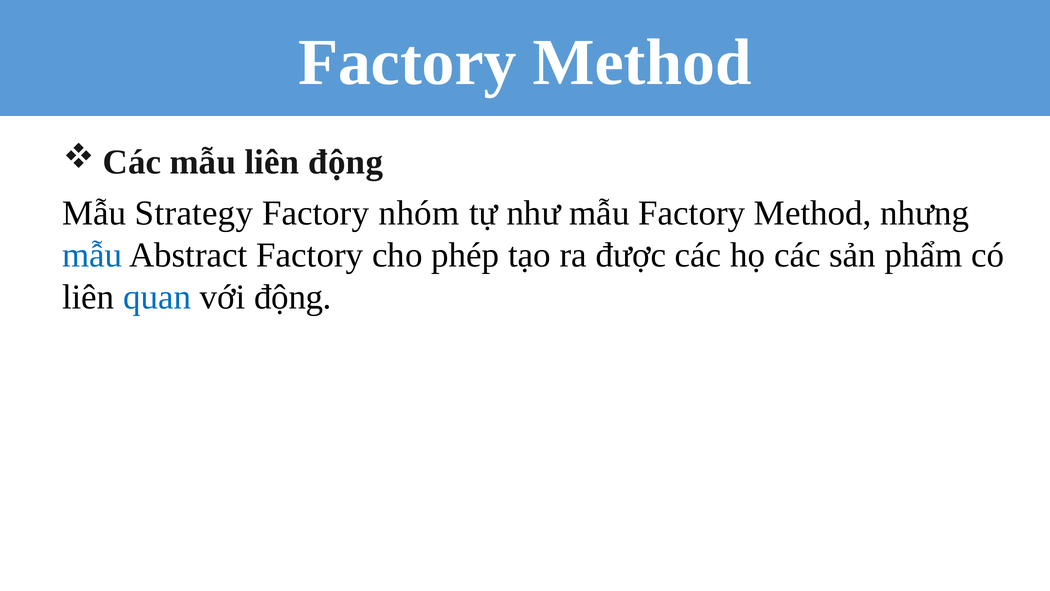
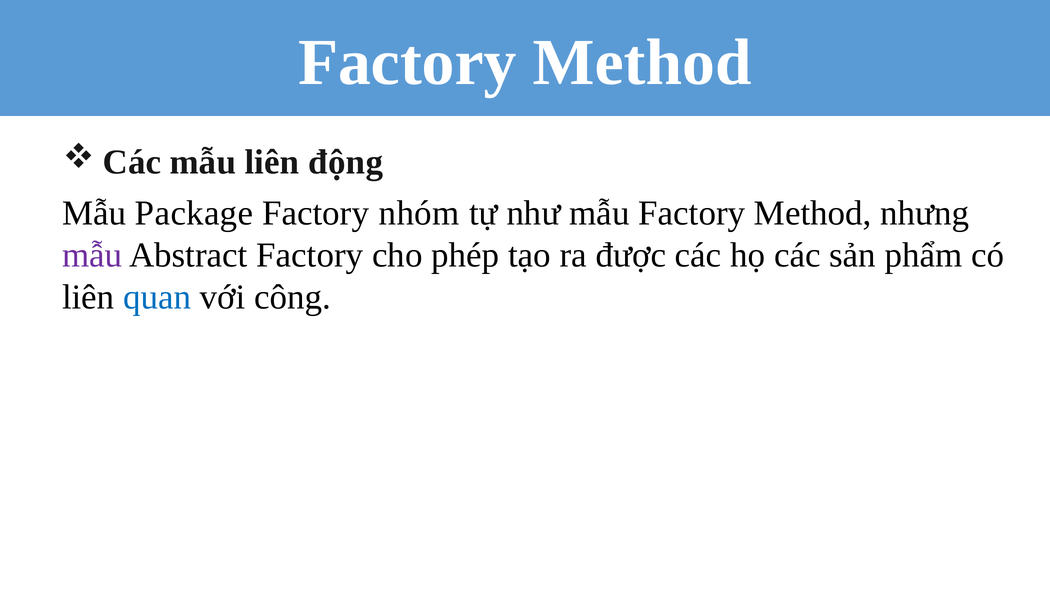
Strategy: Strategy -> Package
mẫu at (92, 255) colour: blue -> purple
với động: động -> công
